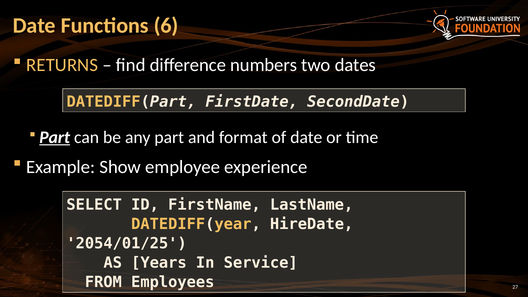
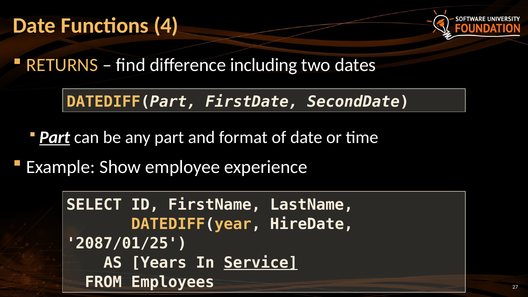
6: 6 -> 4
numbers: numbers -> including
2054/01/25: 2054/01/25 -> 2087/01/25
Service underline: none -> present
